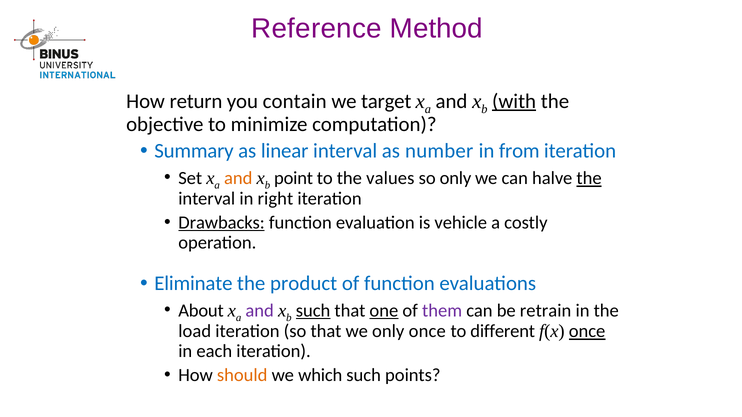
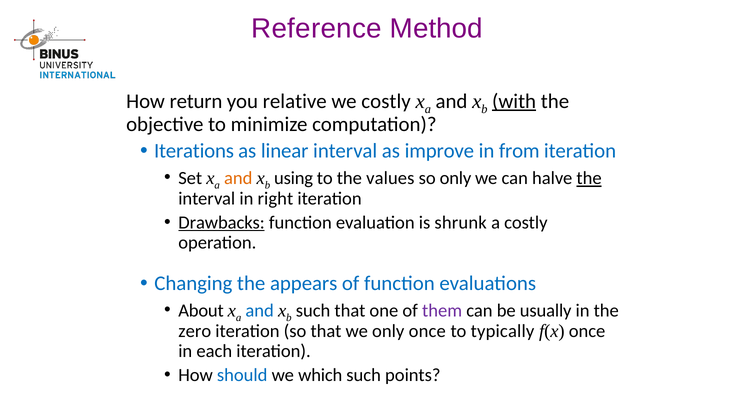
contain: contain -> relative
we target: target -> costly
Summary: Summary -> Iterations
number: number -> improve
point: point -> using
vehicle: vehicle -> shrunk
Eliminate: Eliminate -> Changing
product: product -> appears
and at (260, 311) colour: purple -> blue
such at (313, 311) underline: present -> none
one underline: present -> none
retrain: retrain -> usually
load: load -> zero
different: different -> typically
once at (587, 332) underline: present -> none
should colour: orange -> blue
